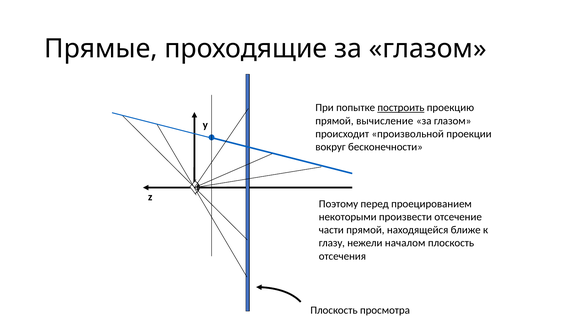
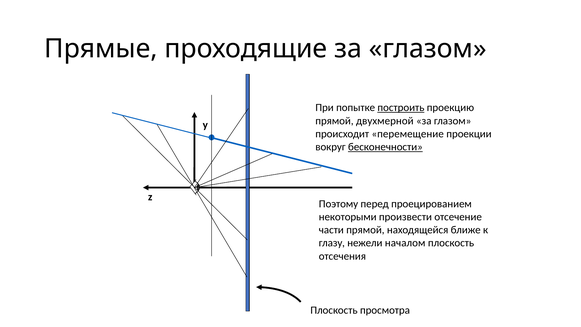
вычисление: вычисление -> двухмерной
произвольной: произвольной -> перемещение
бесконечности underline: none -> present
